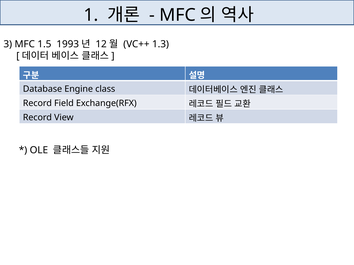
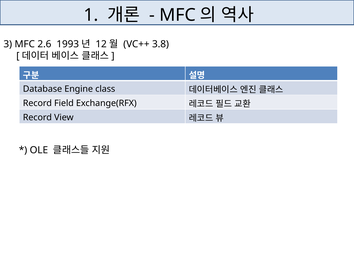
1.5: 1.5 -> 2.6
1.3: 1.3 -> 3.8
